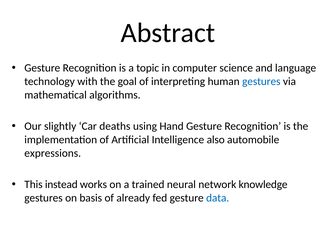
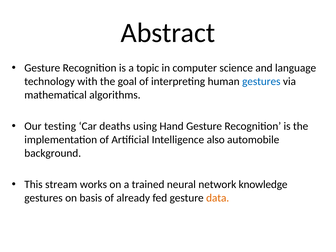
slightly: slightly -> testing
expressions: expressions -> background
instead: instead -> stream
data colour: blue -> orange
